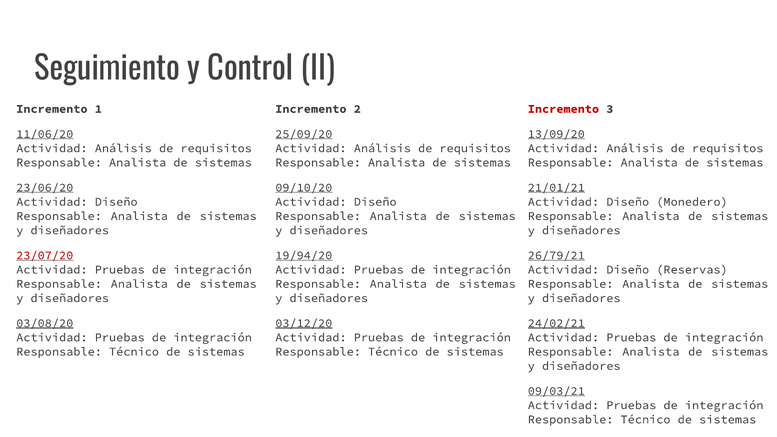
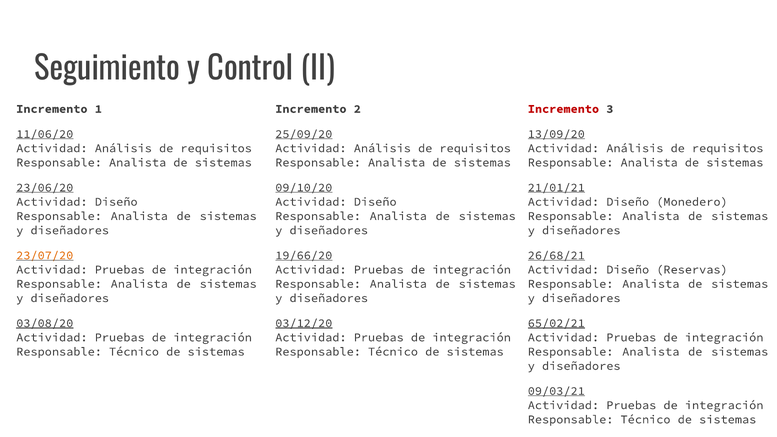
23/07/20 colour: red -> orange
19/94/20: 19/94/20 -> 19/66/20
26/79/21: 26/79/21 -> 26/68/21
24/02/21: 24/02/21 -> 65/02/21
